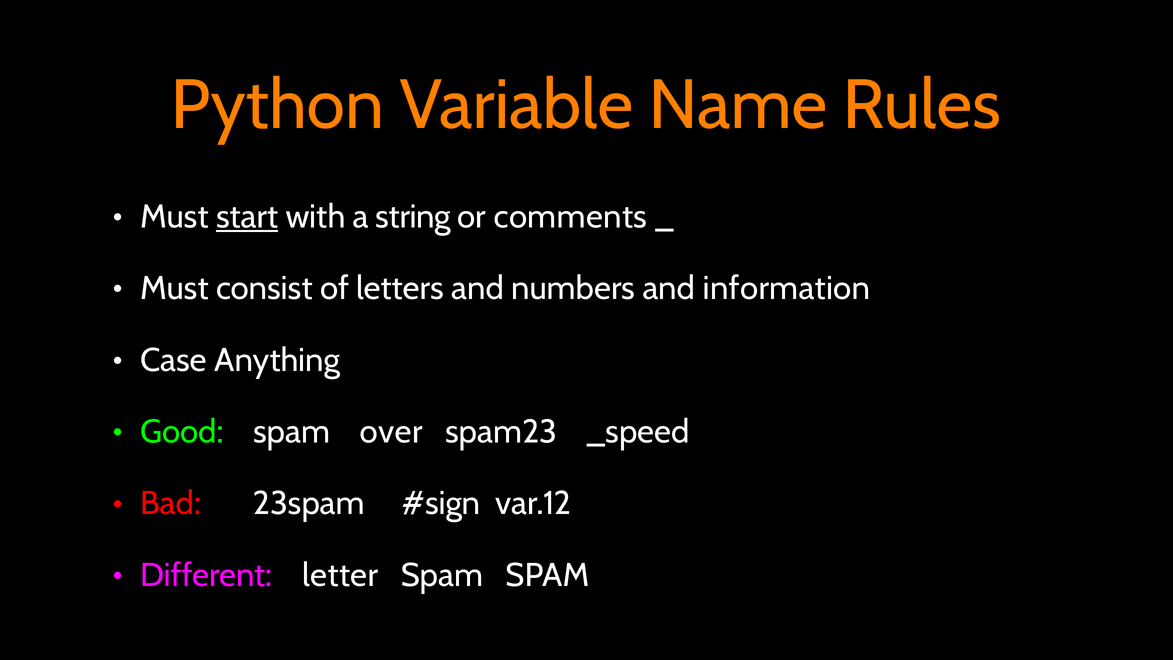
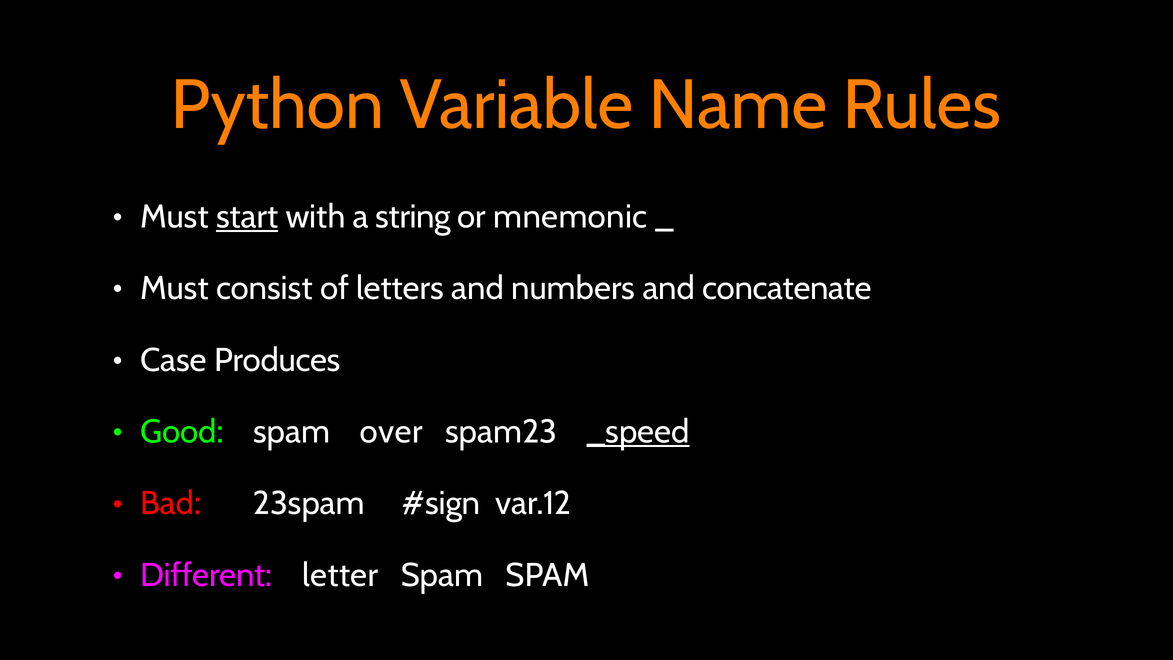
comments: comments -> mnemonic
information: information -> concatenate
Anything: Anything -> Produces
_speed underline: none -> present
